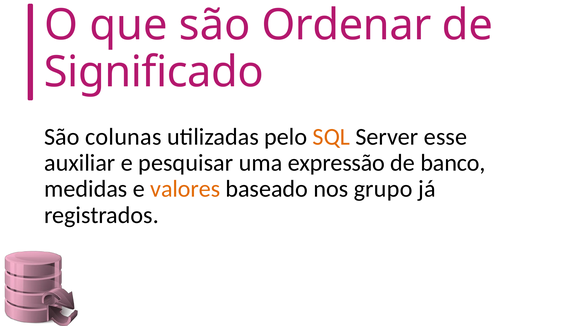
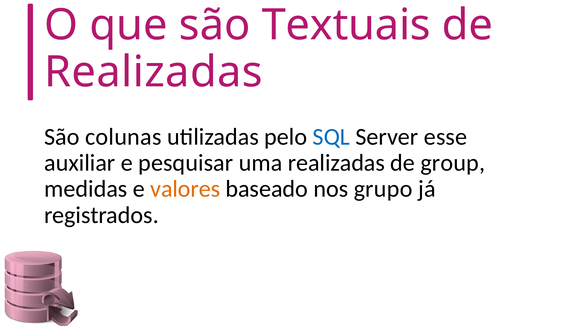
Ordenar: Ordenar -> Textuais
Significado at (154, 72): Significado -> Realizadas
SQL colour: orange -> blue
uma expressão: expressão -> realizadas
banco: banco -> group
